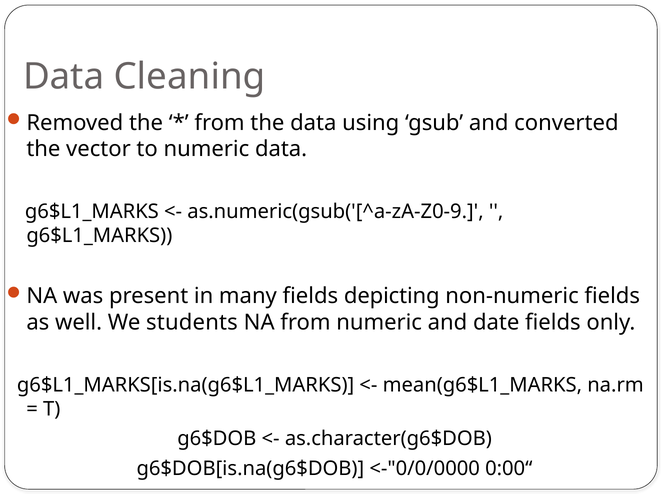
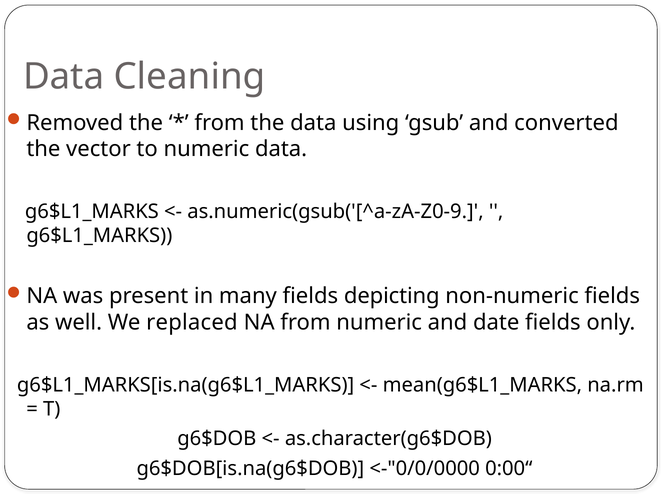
students: students -> replaced
